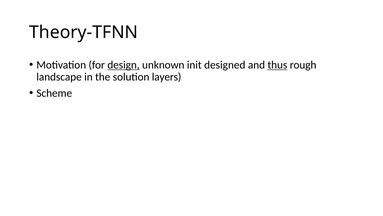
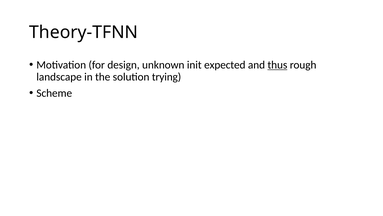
design underline: present -> none
designed: designed -> expected
layers: layers -> trying
